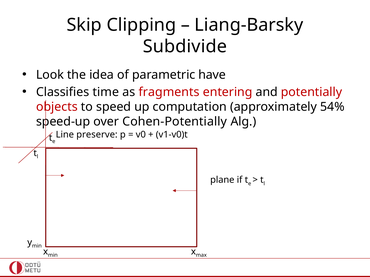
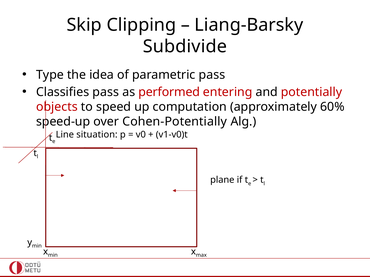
Look: Look -> Type
parametric have: have -> pass
Classifies time: time -> pass
fragments: fragments -> performed
54%: 54% -> 60%
preserve: preserve -> situation
